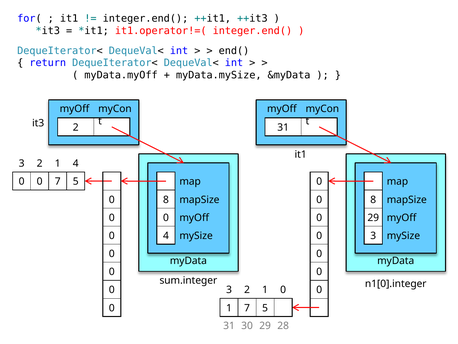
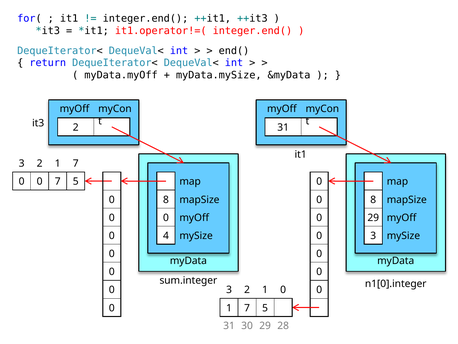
2 1 4: 4 -> 7
